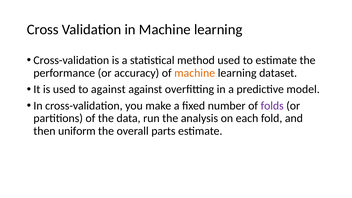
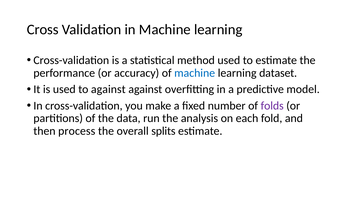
machine at (195, 73) colour: orange -> blue
uniform: uniform -> process
parts: parts -> splits
